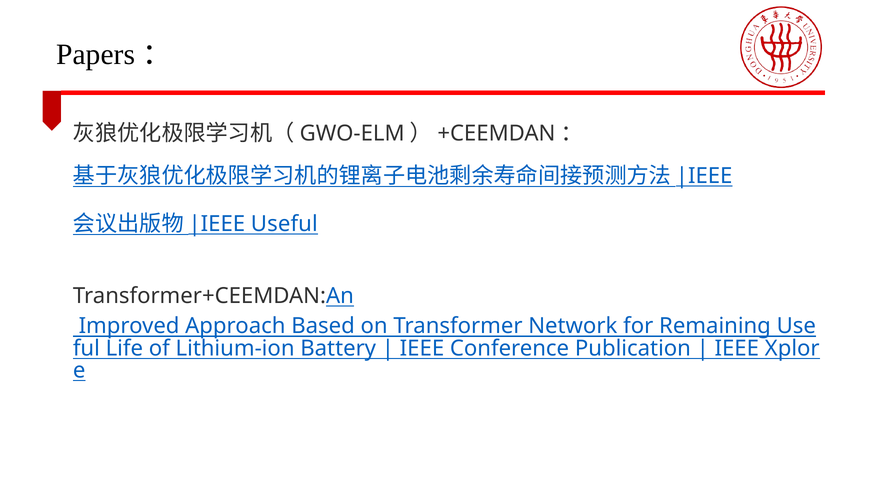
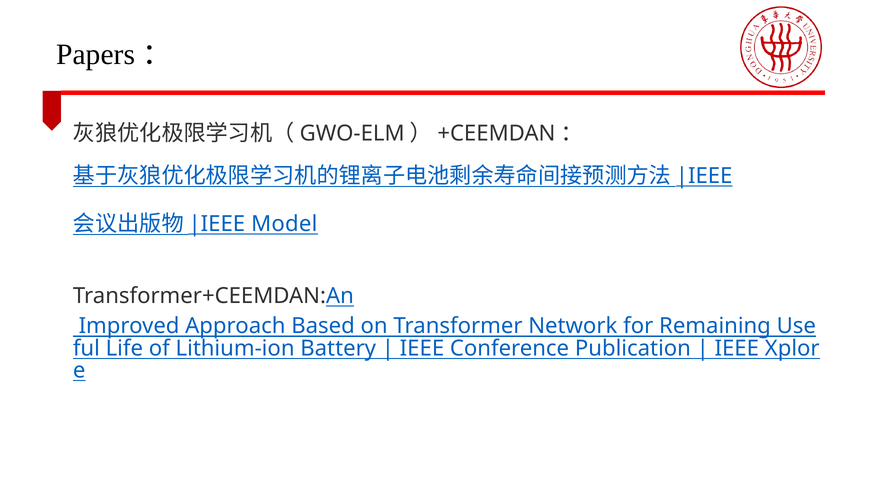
Useful: Useful -> Model
